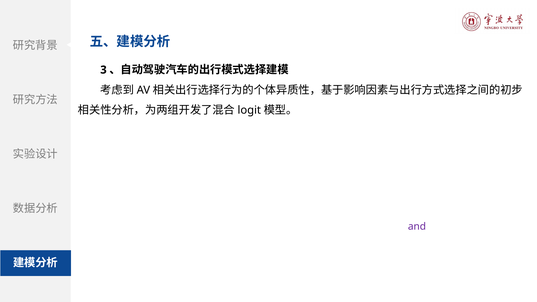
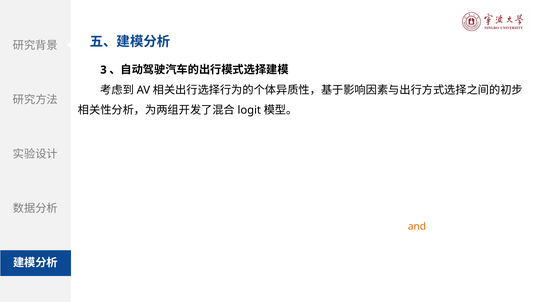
and colour: purple -> orange
